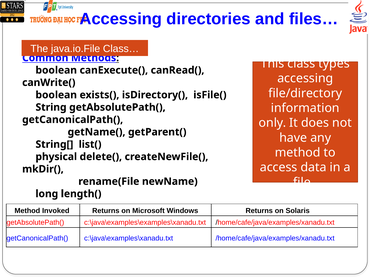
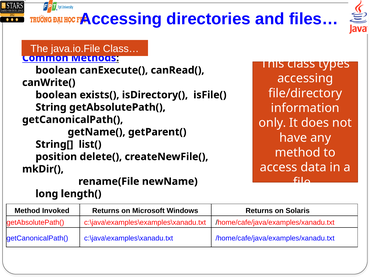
physical: physical -> position
